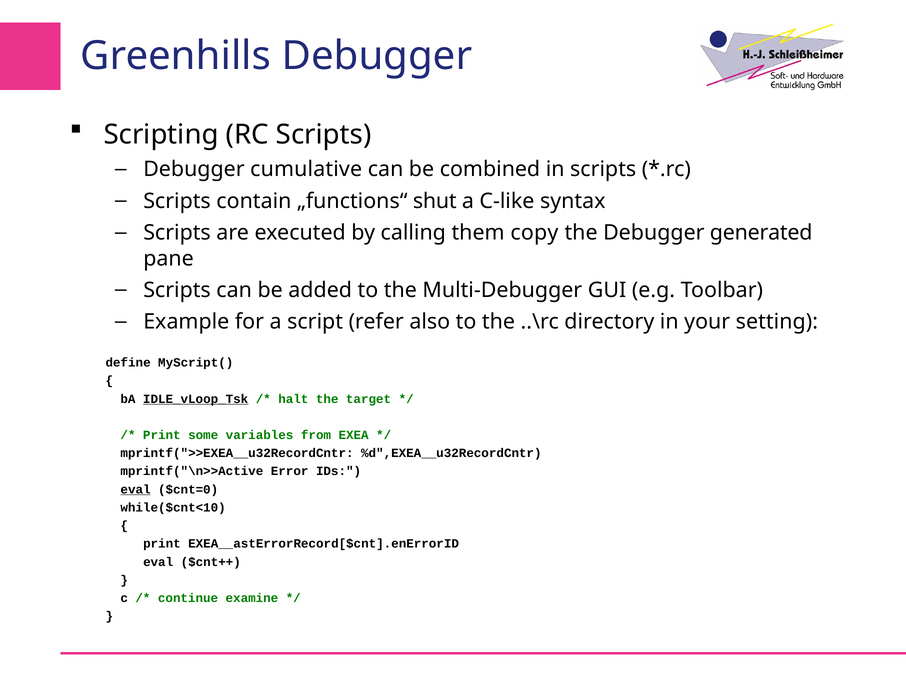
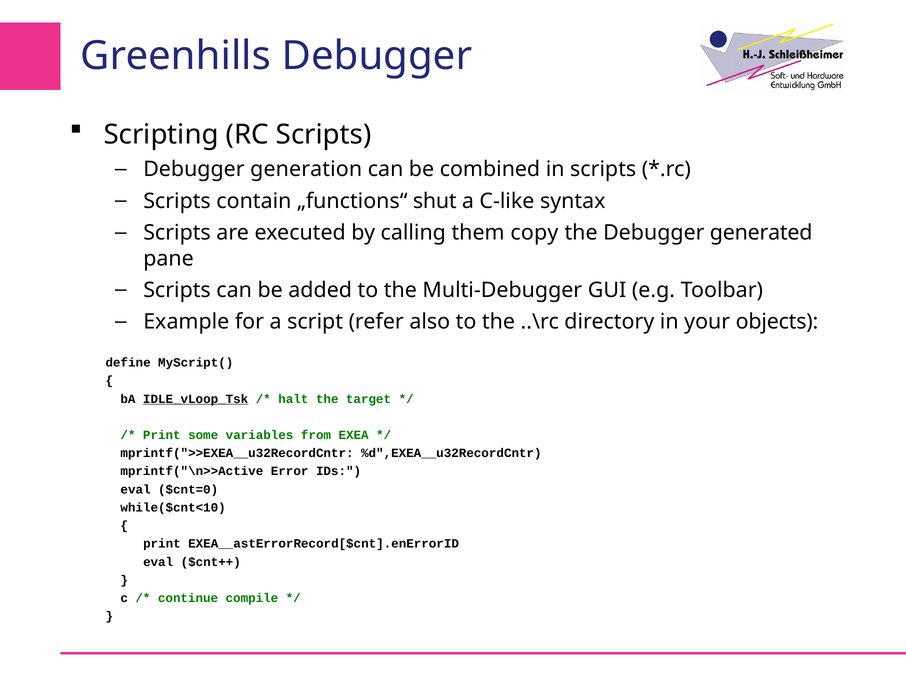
cumulative: cumulative -> generation
setting: setting -> objects
eval at (136, 490) underline: present -> none
examine: examine -> compile
